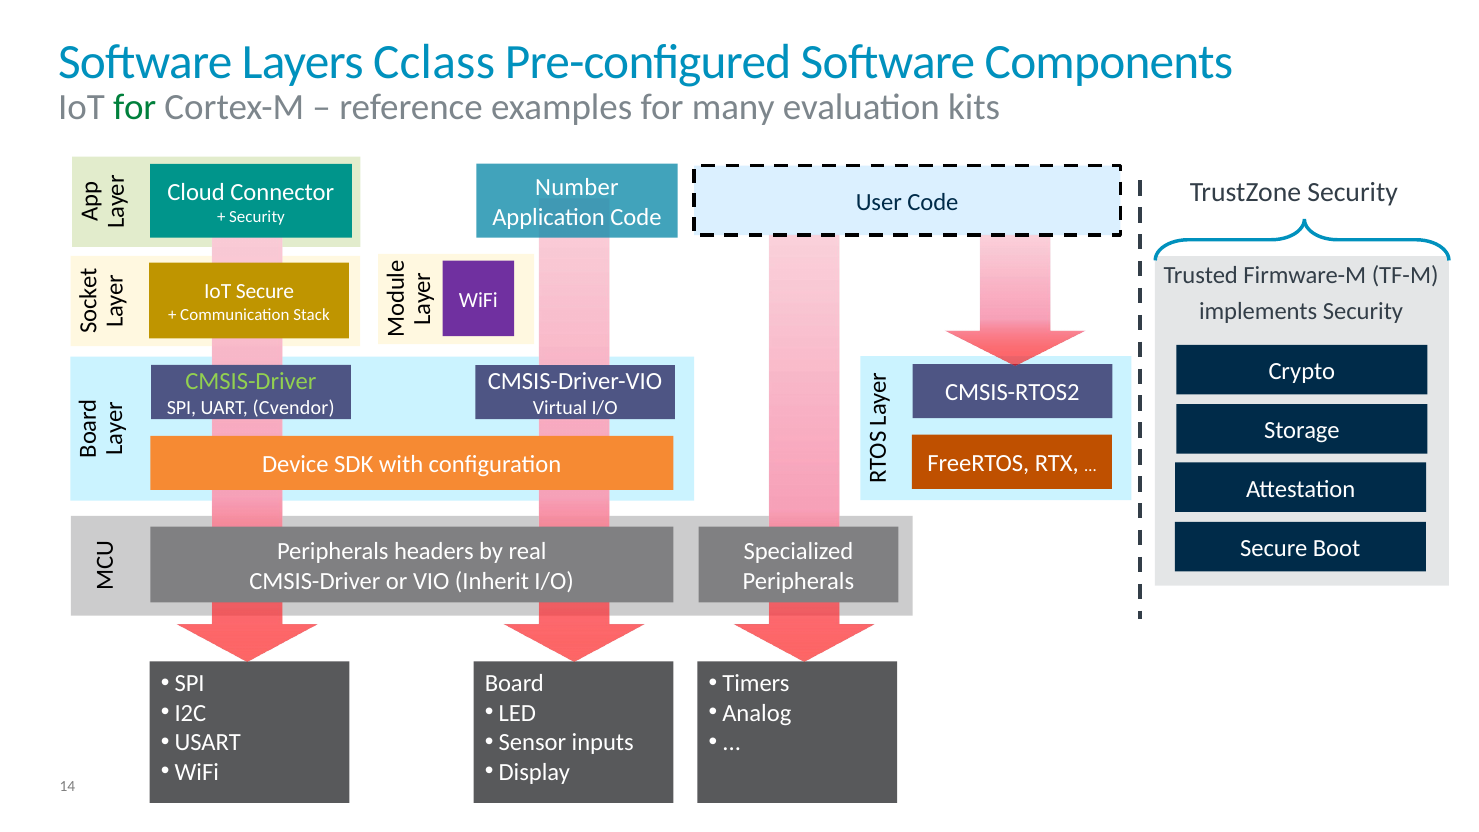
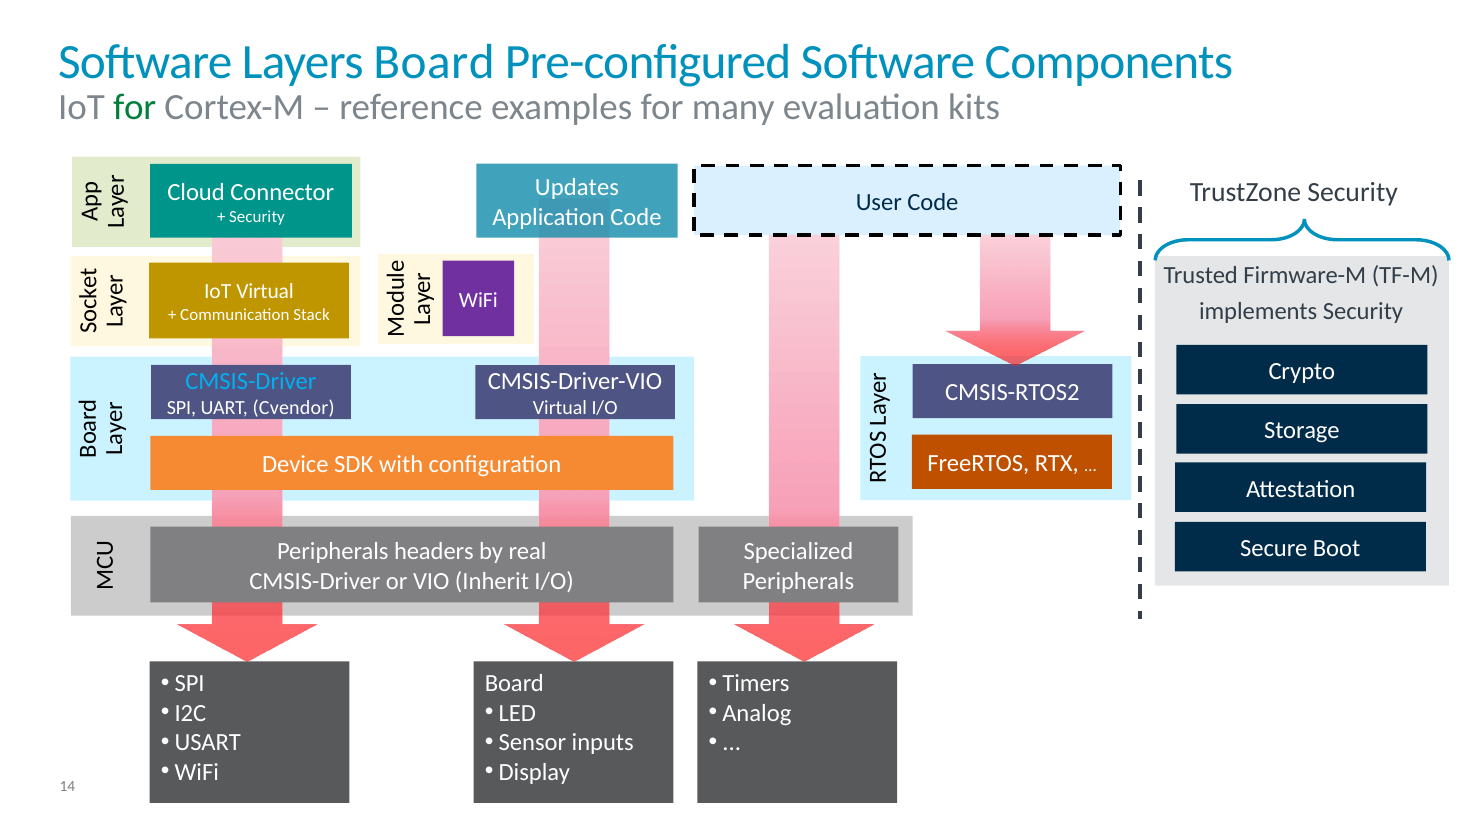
Layers Cclass: Cclass -> Board
Number: Number -> Updates
IoT Secure: Secure -> Virtual
CMSIS-Driver at (251, 382) colour: light green -> light blue
